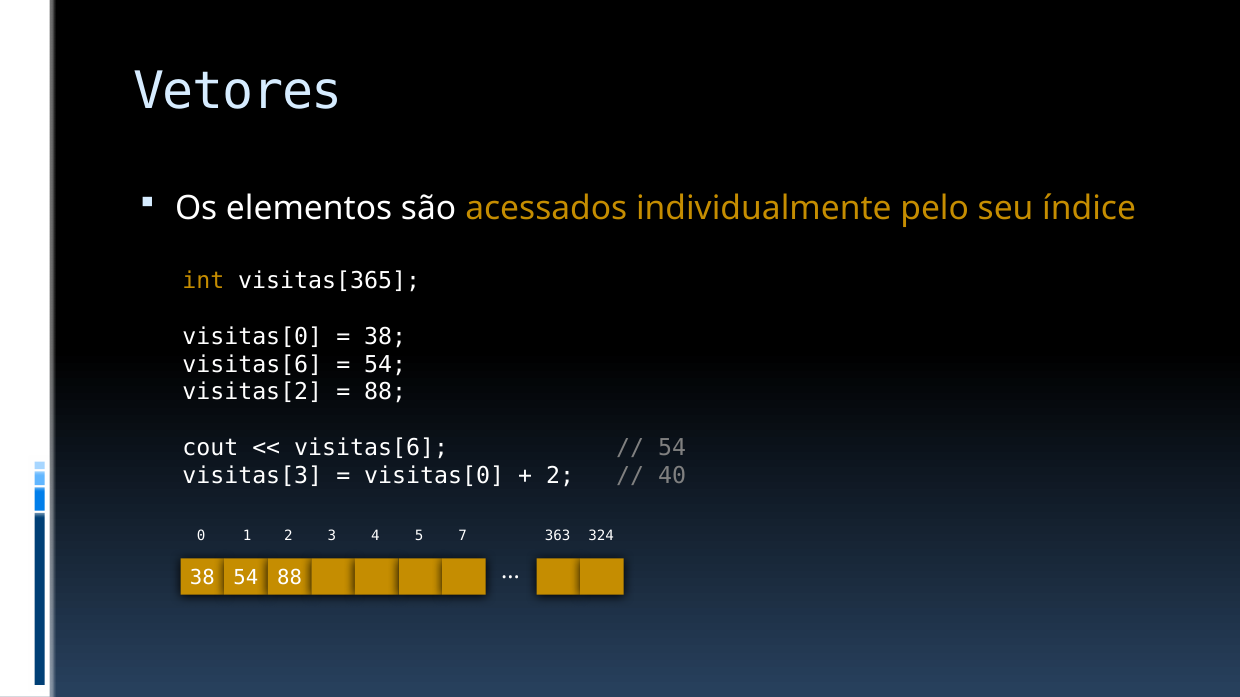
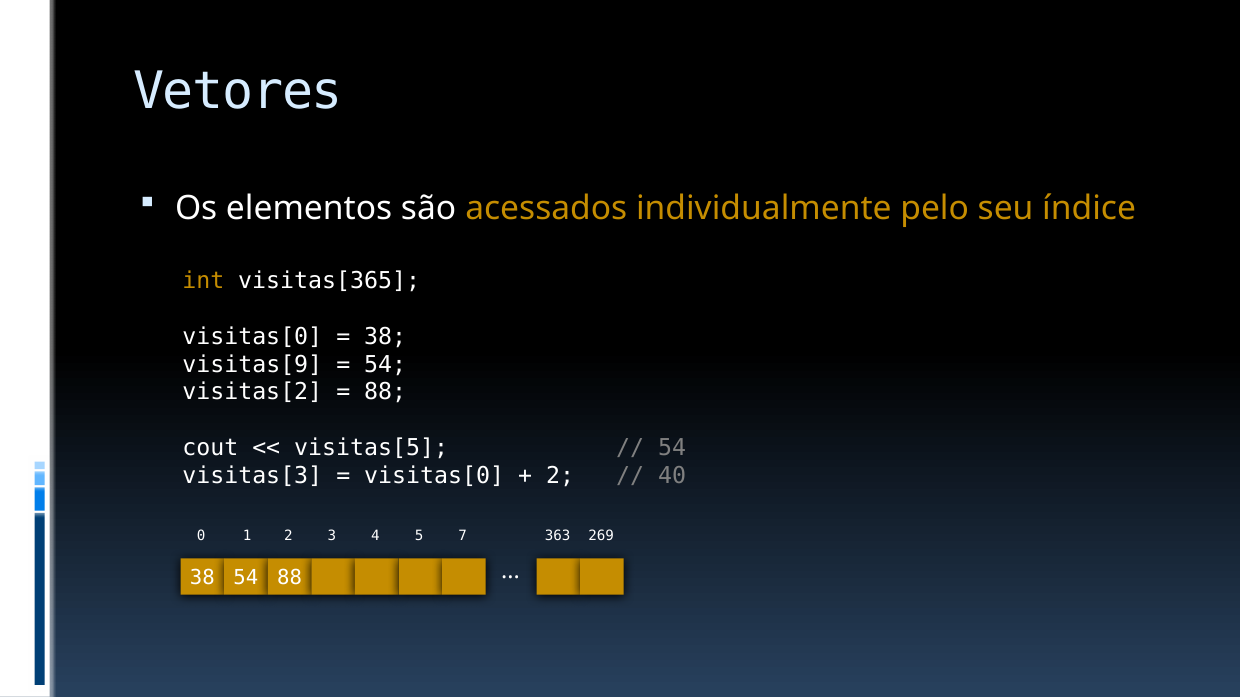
visitas[6 at (252, 365): visitas[6 -> visitas[9
visitas[6 at (371, 448): visitas[6 -> visitas[5
324: 324 -> 269
